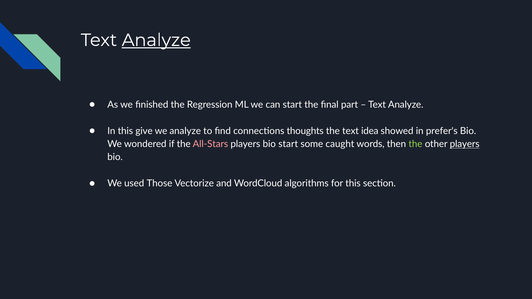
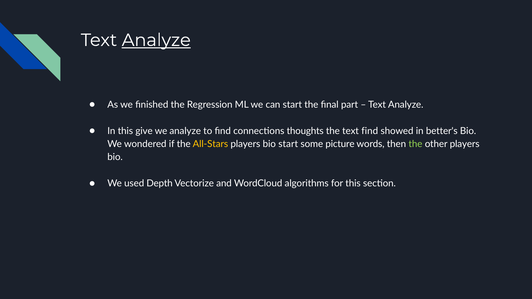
text idea: idea -> find
prefer's: prefer's -> better's
All-Stars colour: pink -> yellow
caught: caught -> picture
players at (465, 144) underline: present -> none
Those: Those -> Depth
